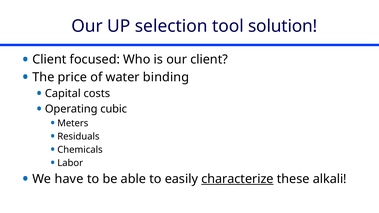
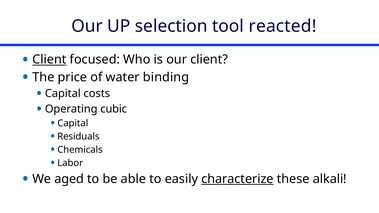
solution: solution -> reacted
Client at (49, 60) underline: none -> present
Meters at (73, 123): Meters -> Capital
have: have -> aged
